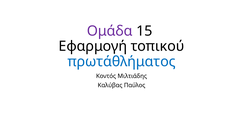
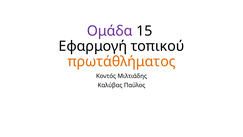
πρωτάθλήματος colour: blue -> orange
